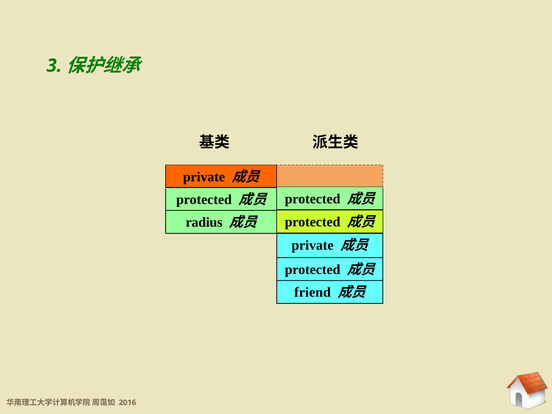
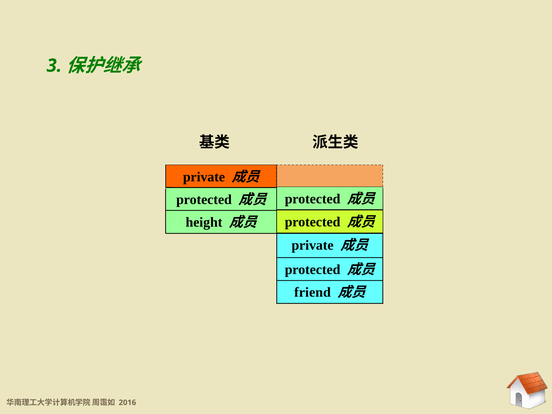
radius: radius -> height
